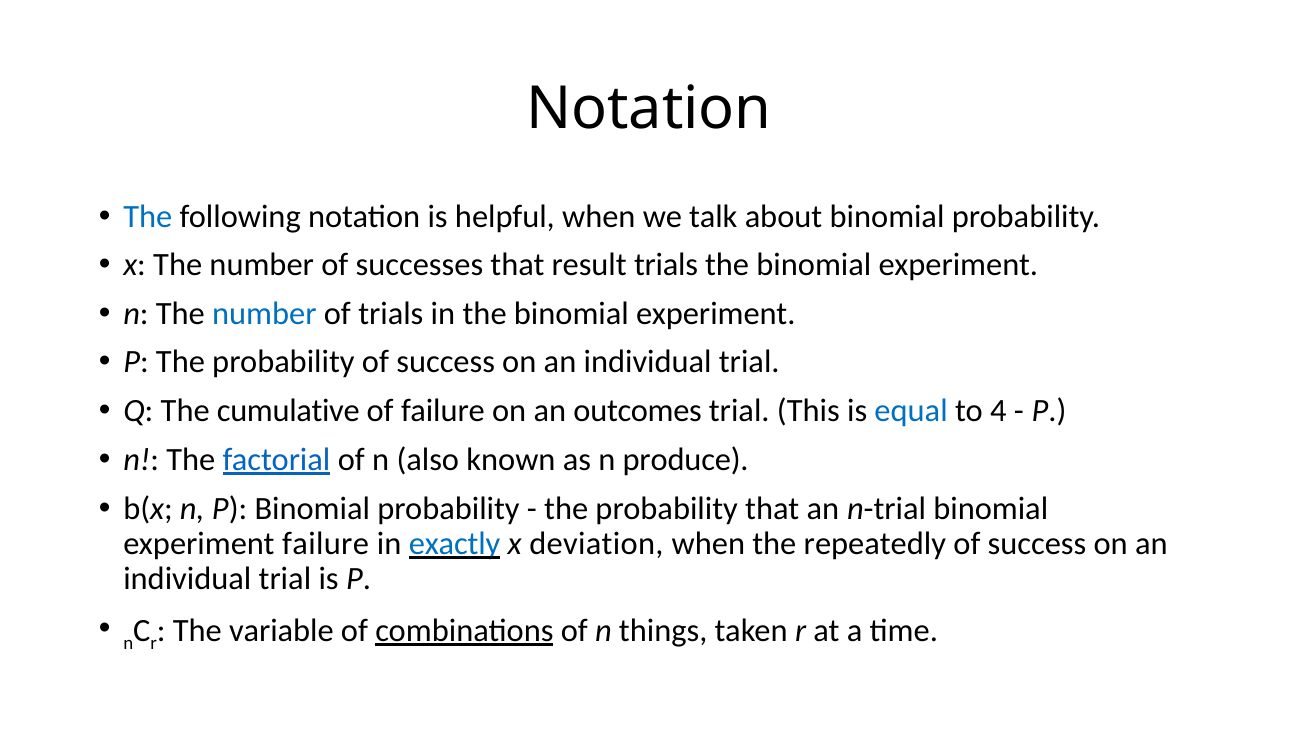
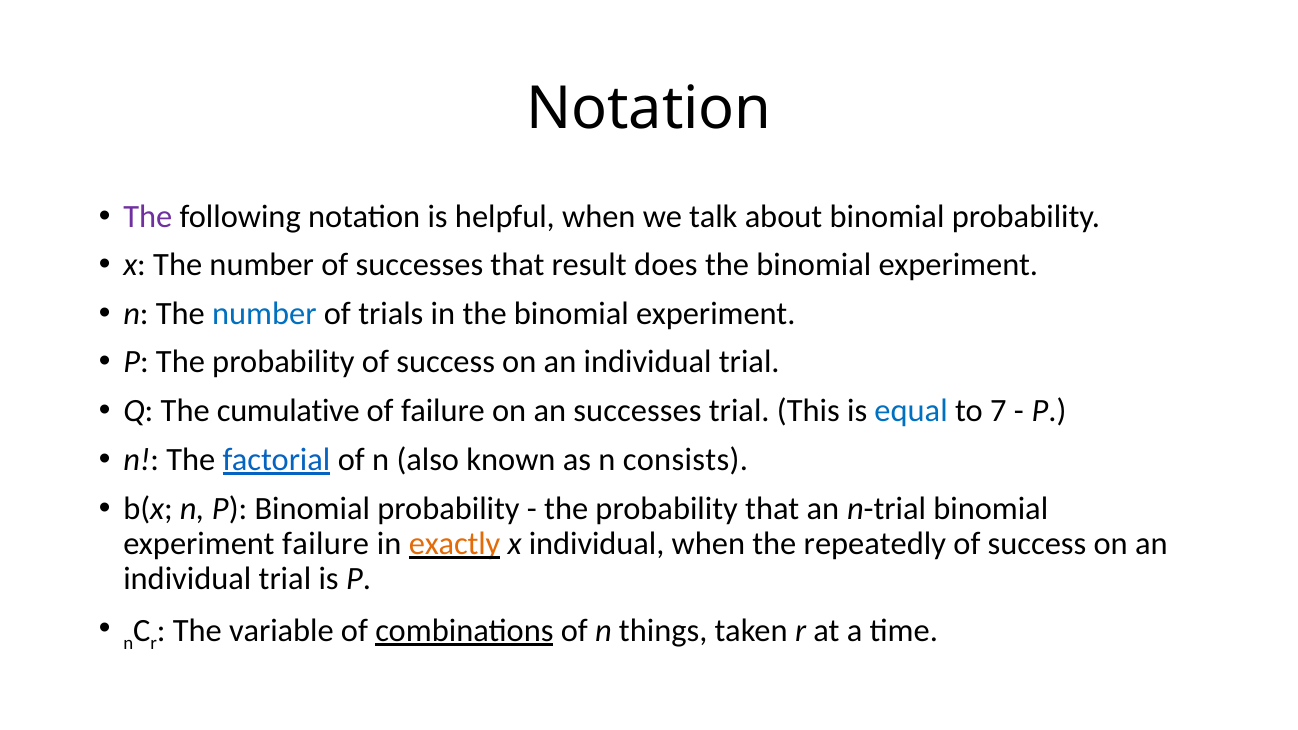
The at (148, 217) colour: blue -> purple
result trials: trials -> does
an outcomes: outcomes -> successes
4: 4 -> 7
produce: produce -> consists
exactly colour: blue -> orange
x deviation: deviation -> individual
